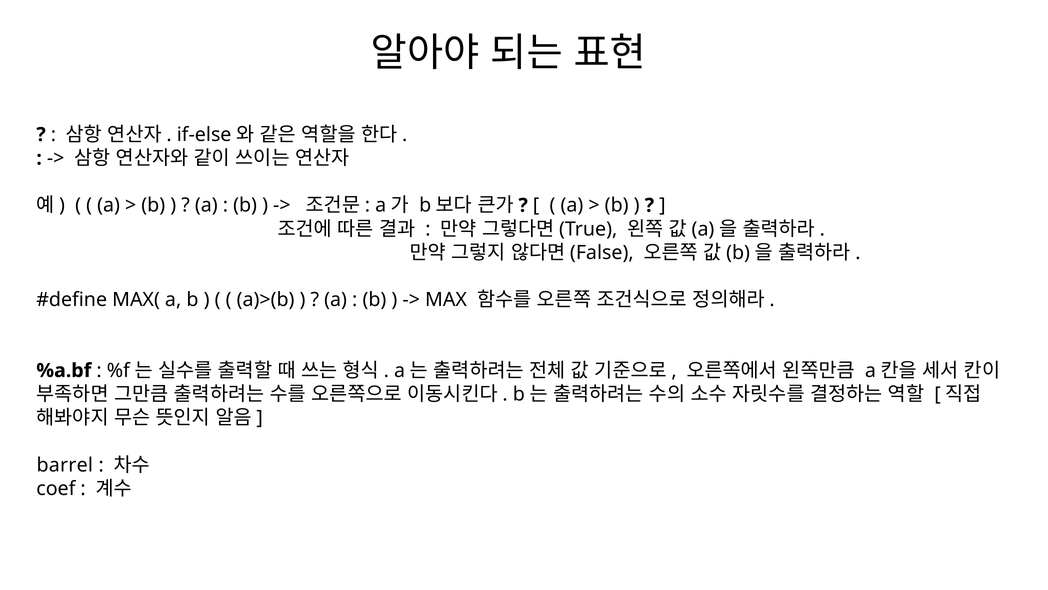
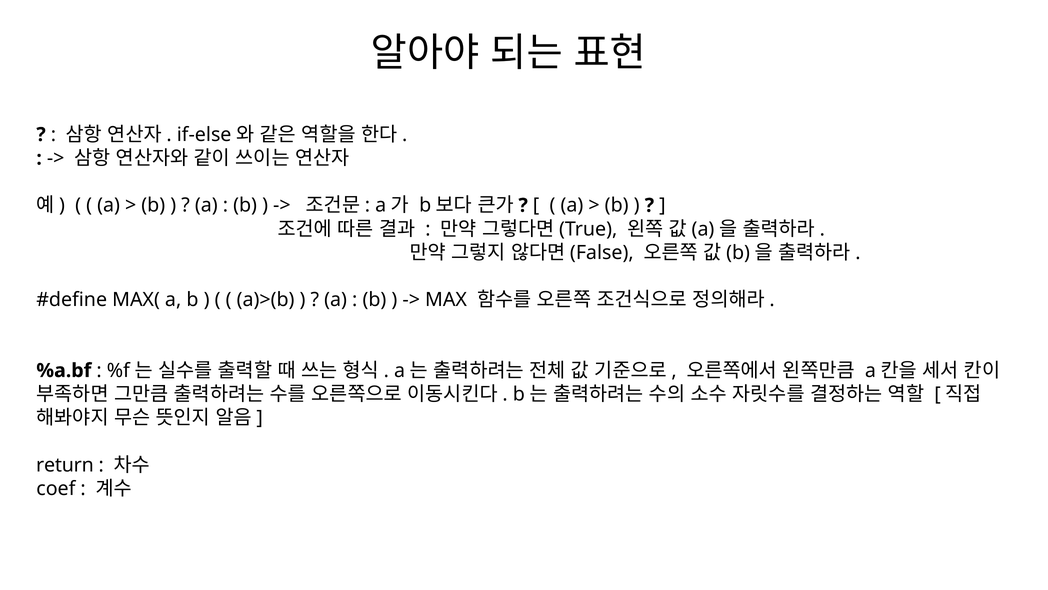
barrel: barrel -> return
